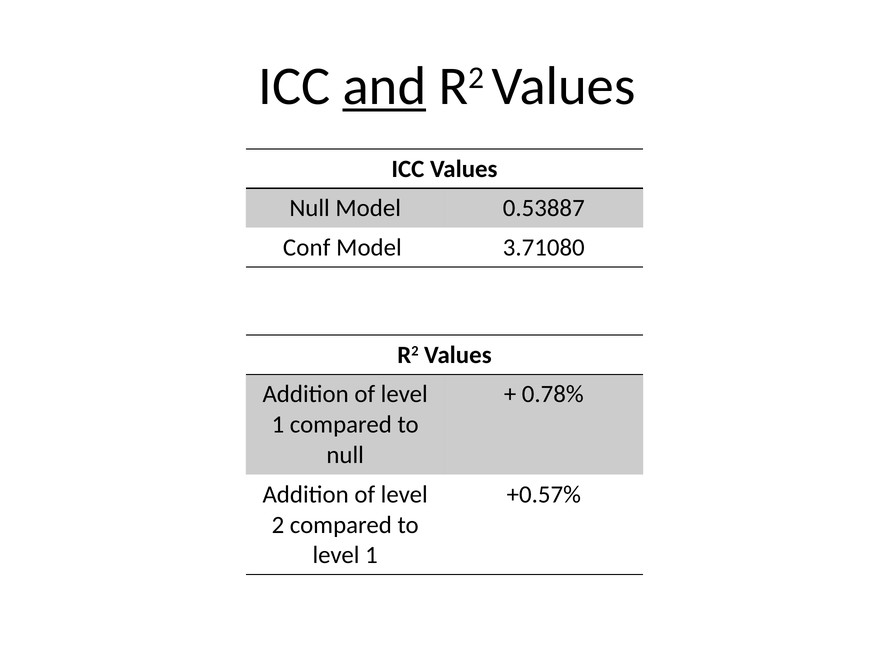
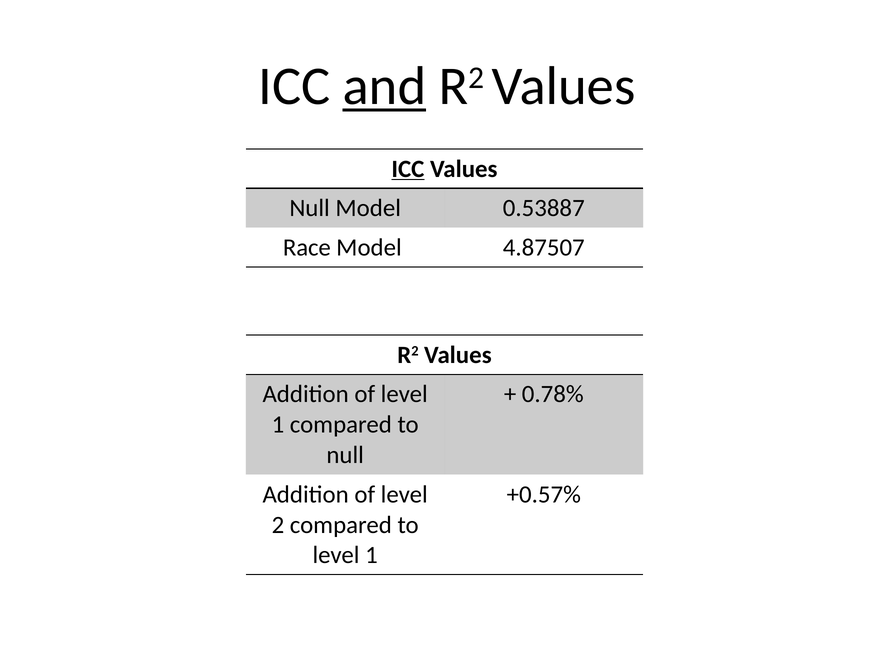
ICC at (408, 169) underline: none -> present
Conf: Conf -> Race
3.71080: 3.71080 -> 4.87507
